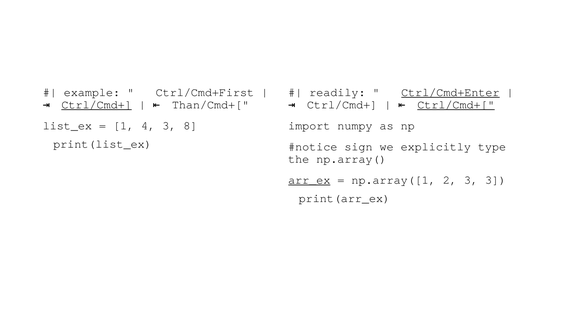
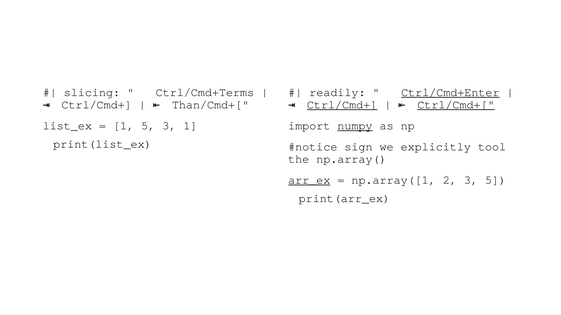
example: example -> slicing
Ctrl/Cmd+First: Ctrl/Cmd+First -> Ctrl/Cmd+Terms
Ctrl/Cmd+ at (97, 105) underline: present -> none
Ctrl/Cmd+ at (342, 105) underline: none -> present
1 4: 4 -> 5
3 8: 8 -> 1
numpy underline: none -> present
type: type -> tool
3 3: 3 -> 5
